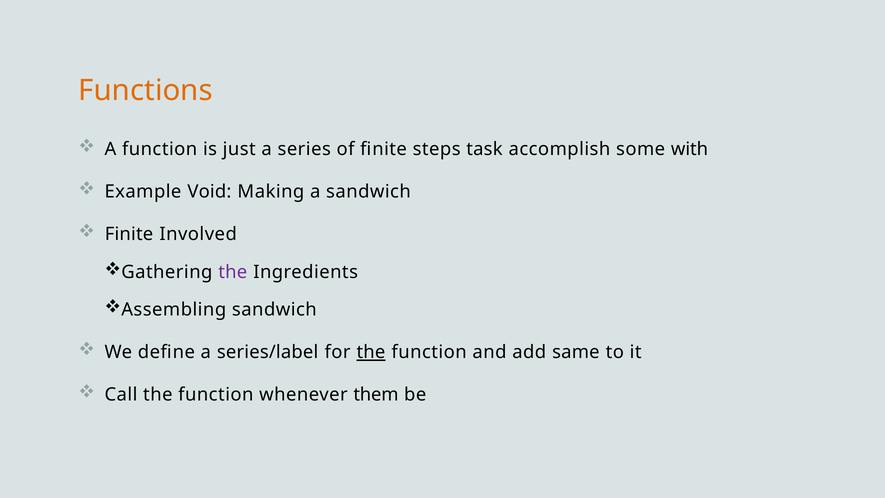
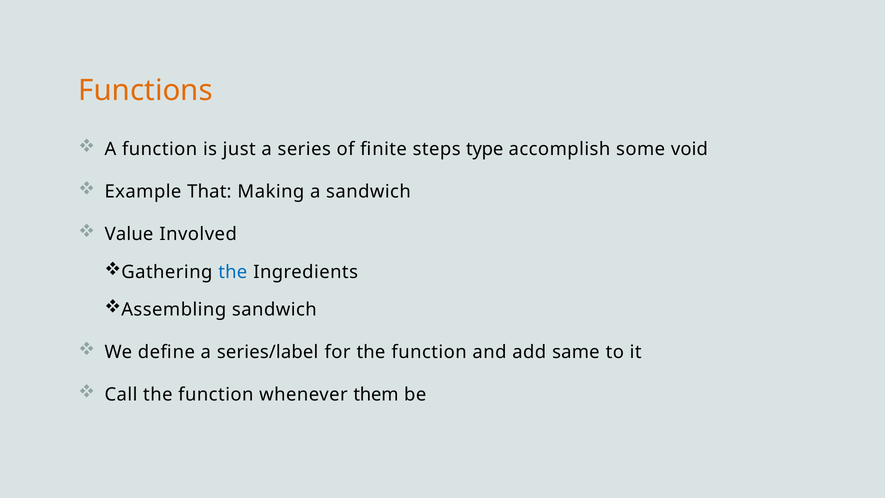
task: task -> type
with: with -> void
Void: Void -> That
Finite at (129, 234): Finite -> Value
the at (233, 272) colour: purple -> blue
the at (371, 352) underline: present -> none
